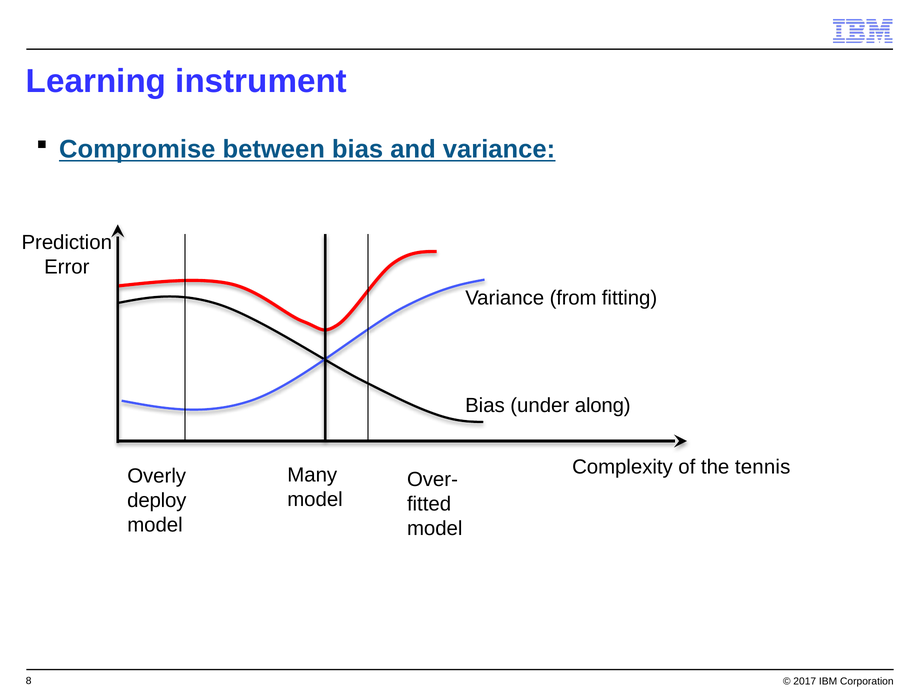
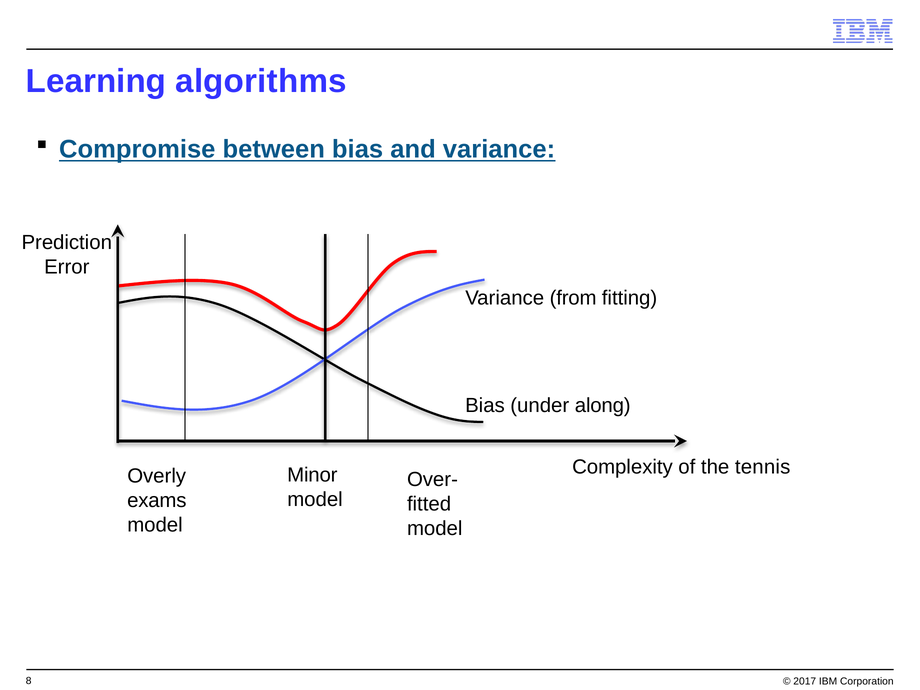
instrument: instrument -> algorithms
Many: Many -> Minor
deploy: deploy -> exams
